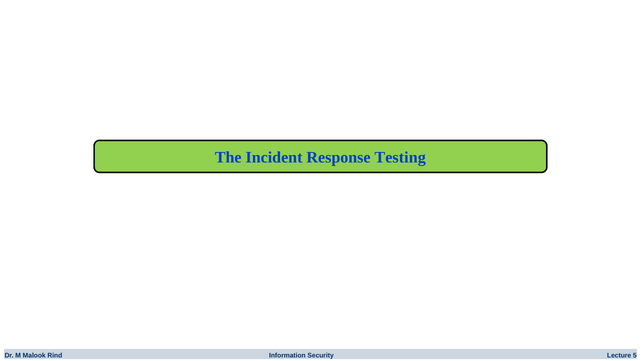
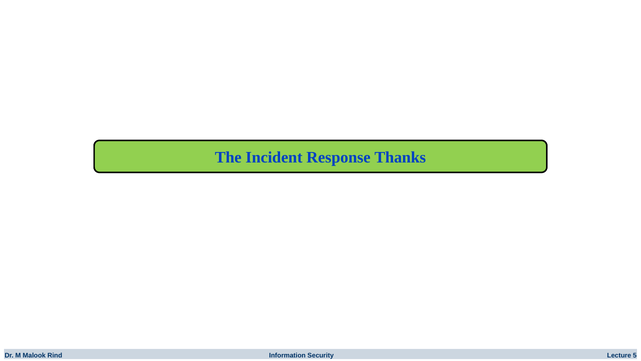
Testing: Testing -> Thanks
